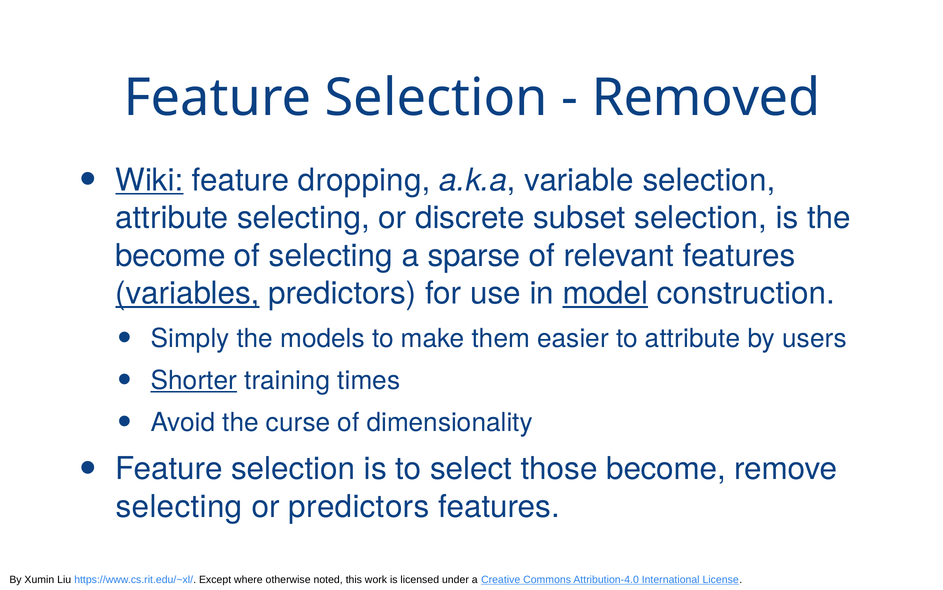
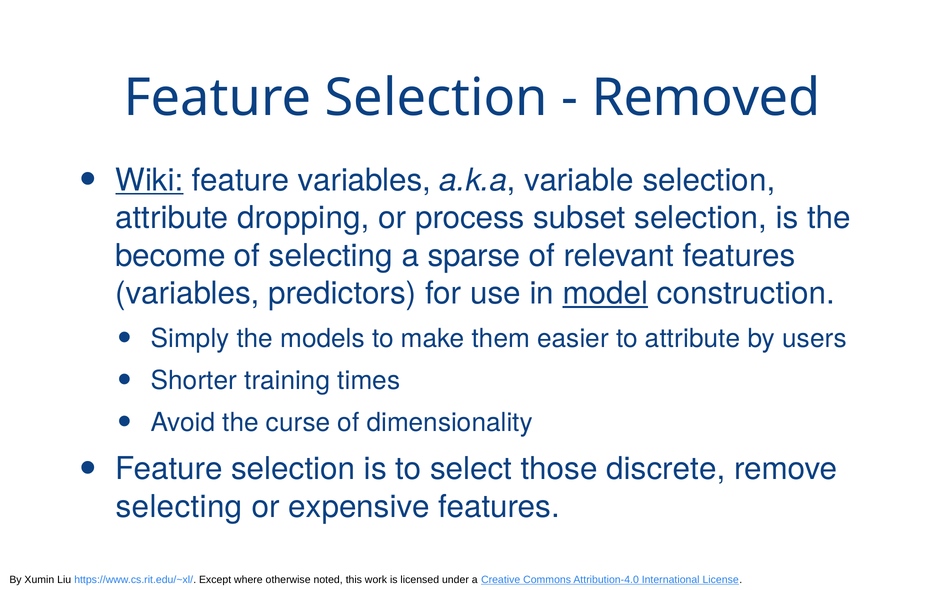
feature dropping: dropping -> variables
attribute selecting: selecting -> dropping
discrete: discrete -> process
variables at (188, 293) underline: present -> none
Shorter underline: present -> none
those become: become -> discrete
or predictors: predictors -> expensive
